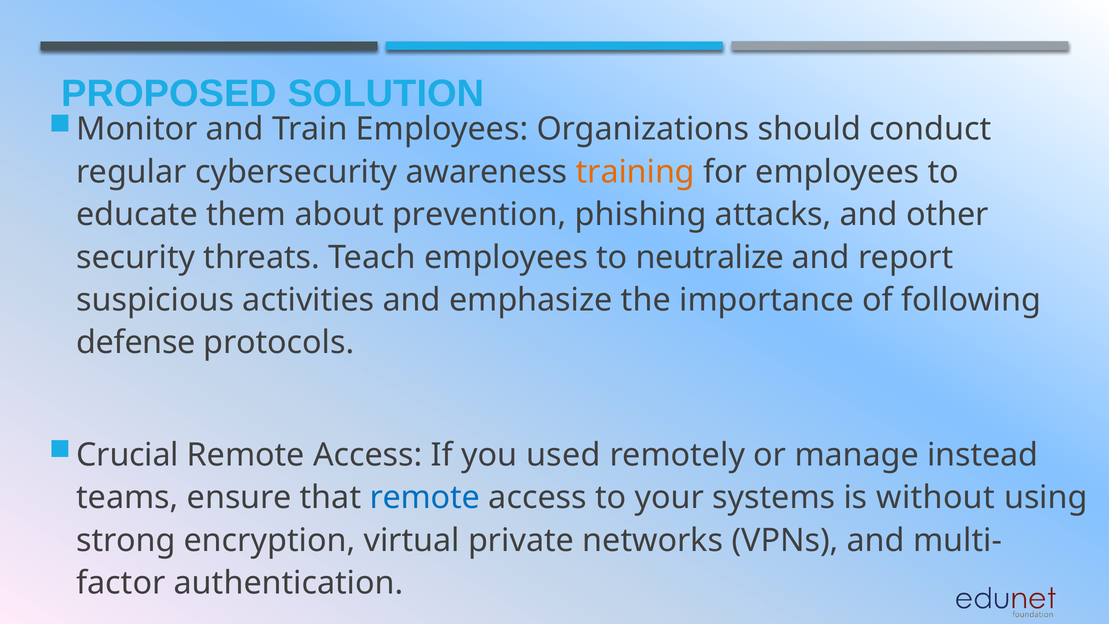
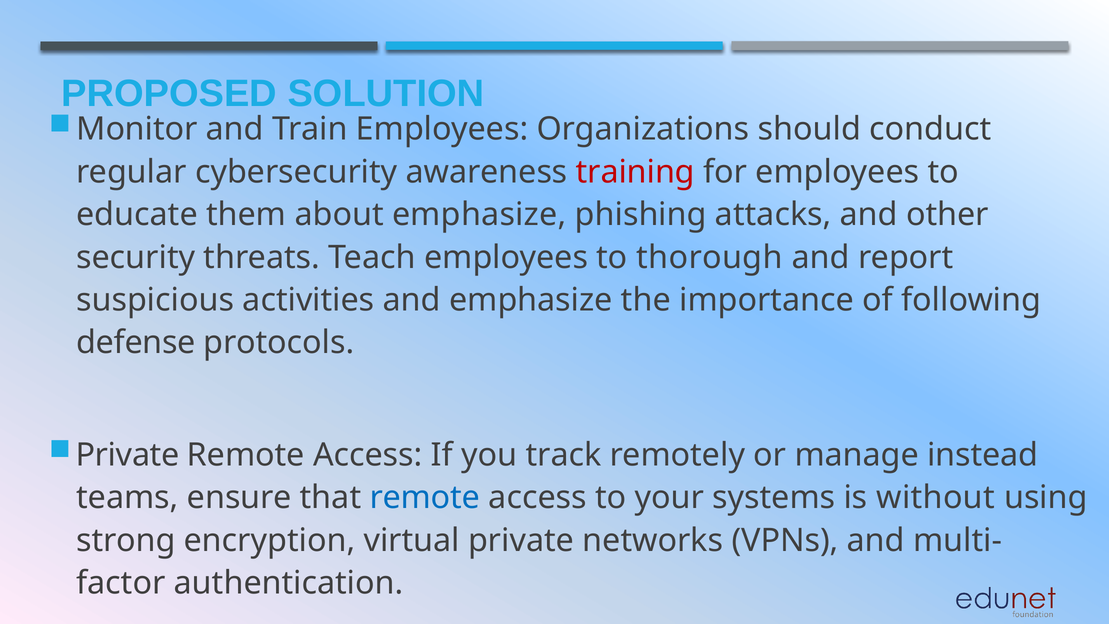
training colour: orange -> red
about prevention: prevention -> emphasize
neutralize: neutralize -> thorough
Crucial at (128, 455): Crucial -> Private
used: used -> track
